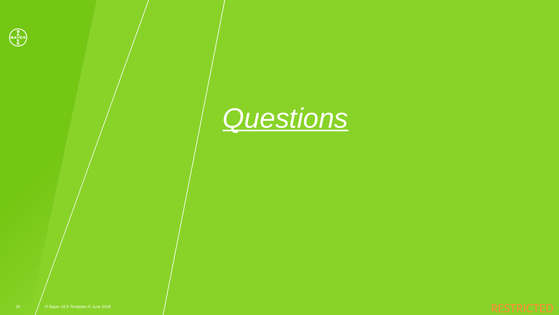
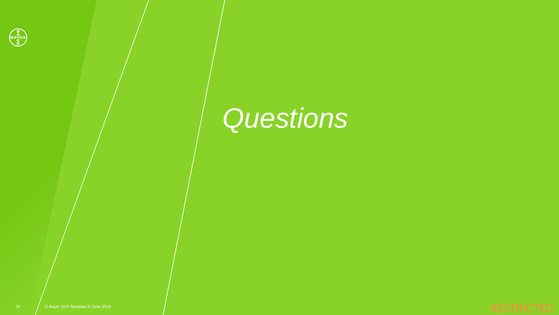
Questions underline: present -> none
